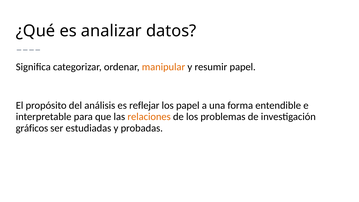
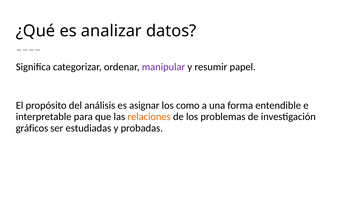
manipular colour: orange -> purple
reflejar: reflejar -> asignar
los papel: papel -> como
